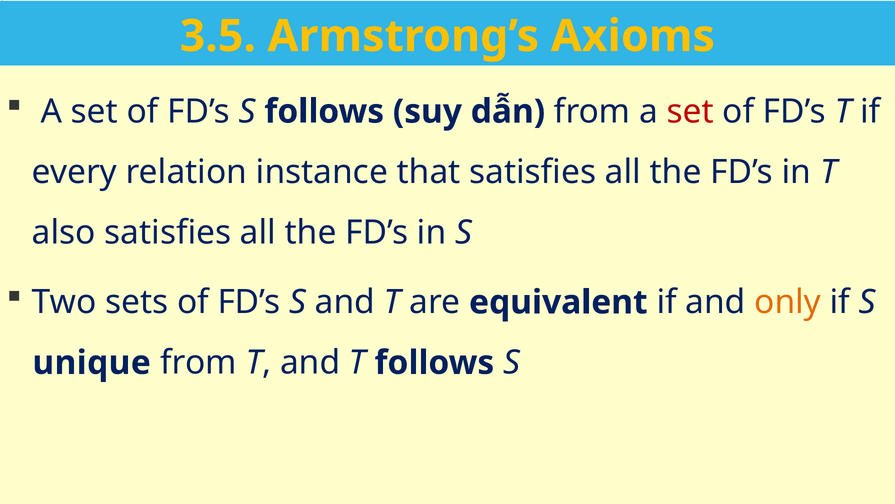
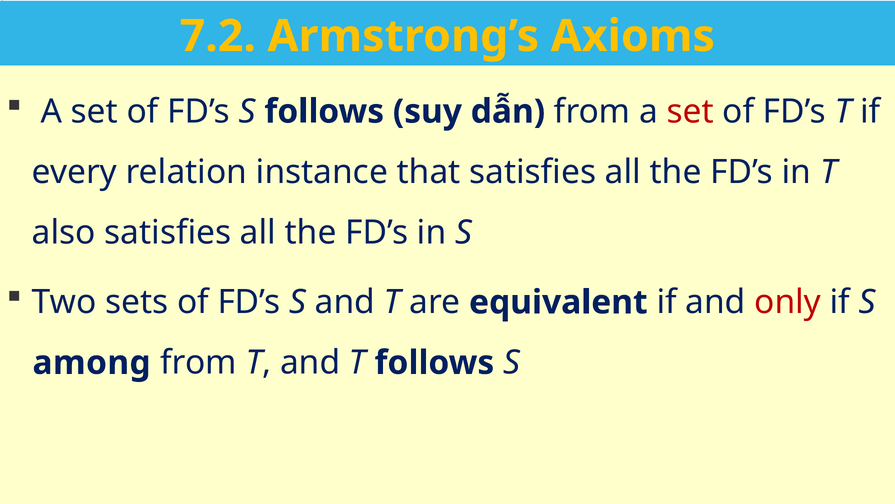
3.5: 3.5 -> 7.2
only colour: orange -> red
unique: unique -> among
